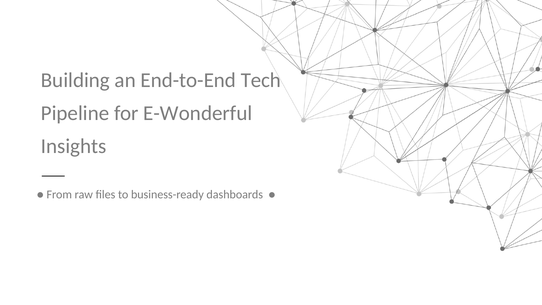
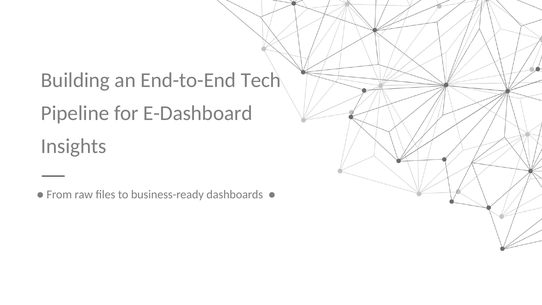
E-Wonderful: E-Wonderful -> E-Dashboard
